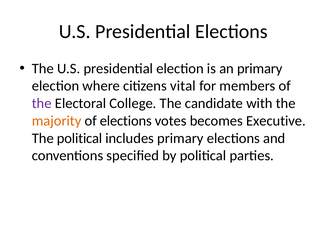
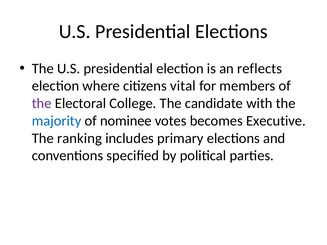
an primary: primary -> reflects
majority colour: orange -> blue
of elections: elections -> nominee
The political: political -> ranking
